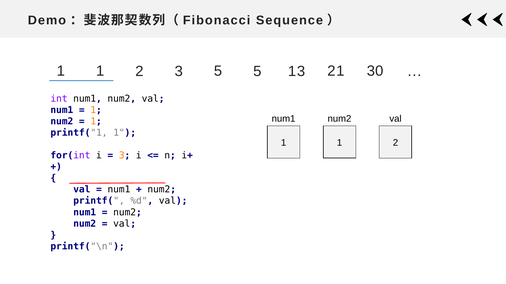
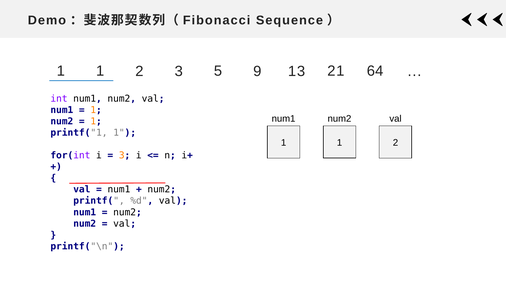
5 5: 5 -> 9
30: 30 -> 64
